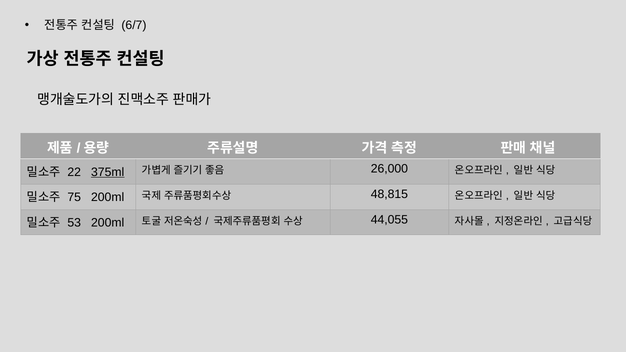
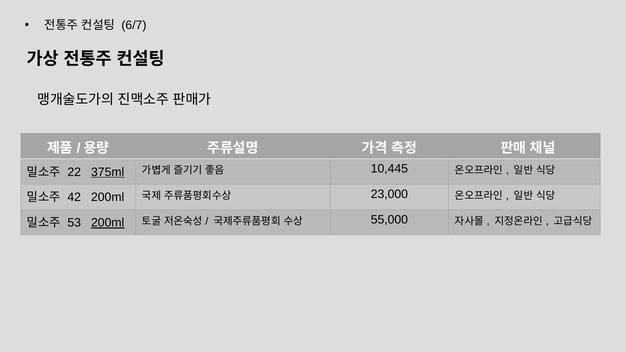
26,000: 26,000 -> 10,445
75: 75 -> 42
48,815: 48,815 -> 23,000
200ml at (108, 223) underline: none -> present
44,055: 44,055 -> 55,000
